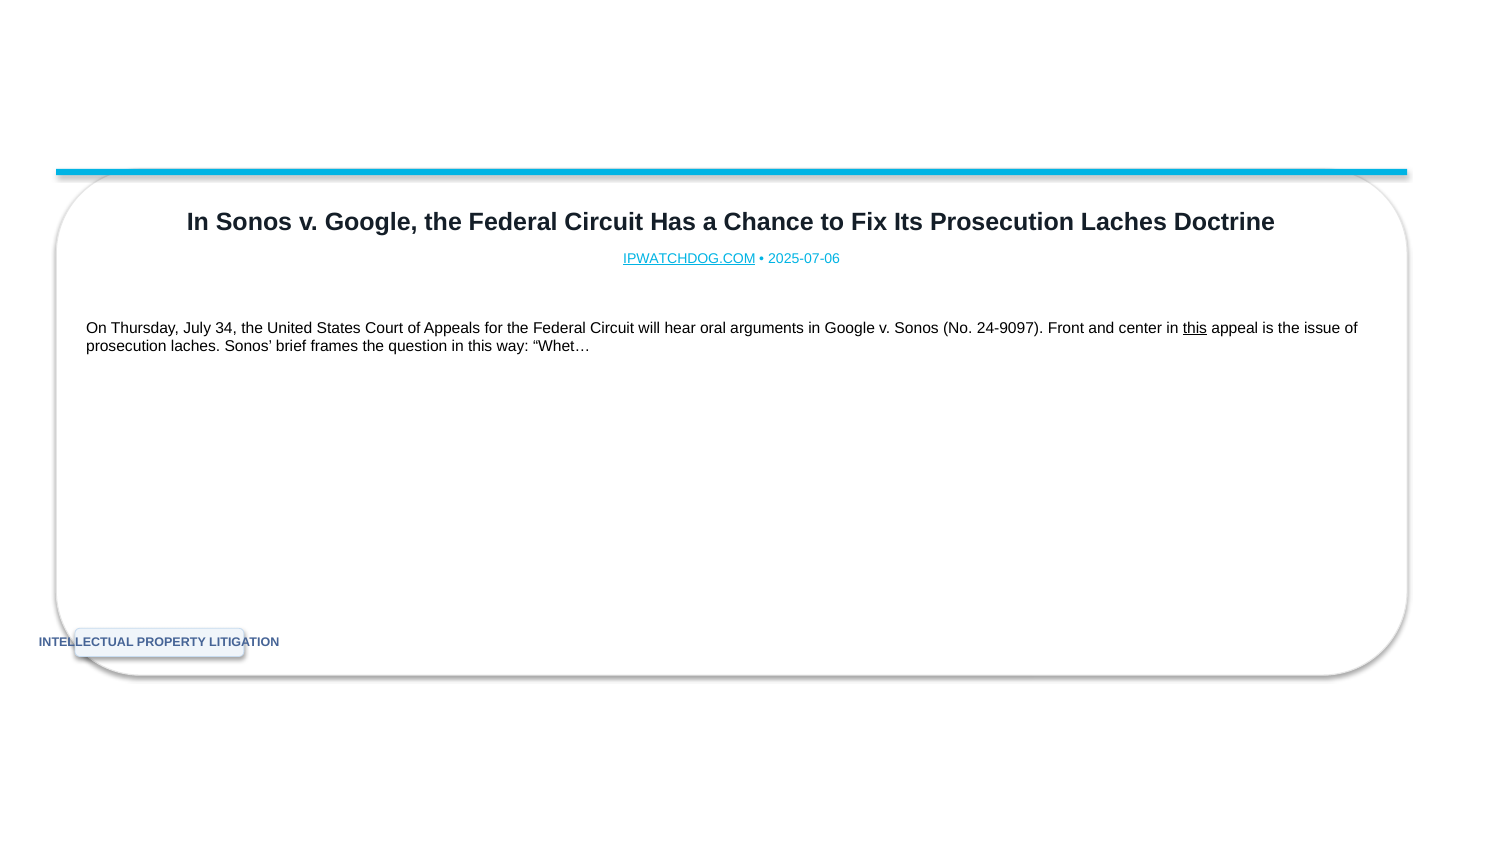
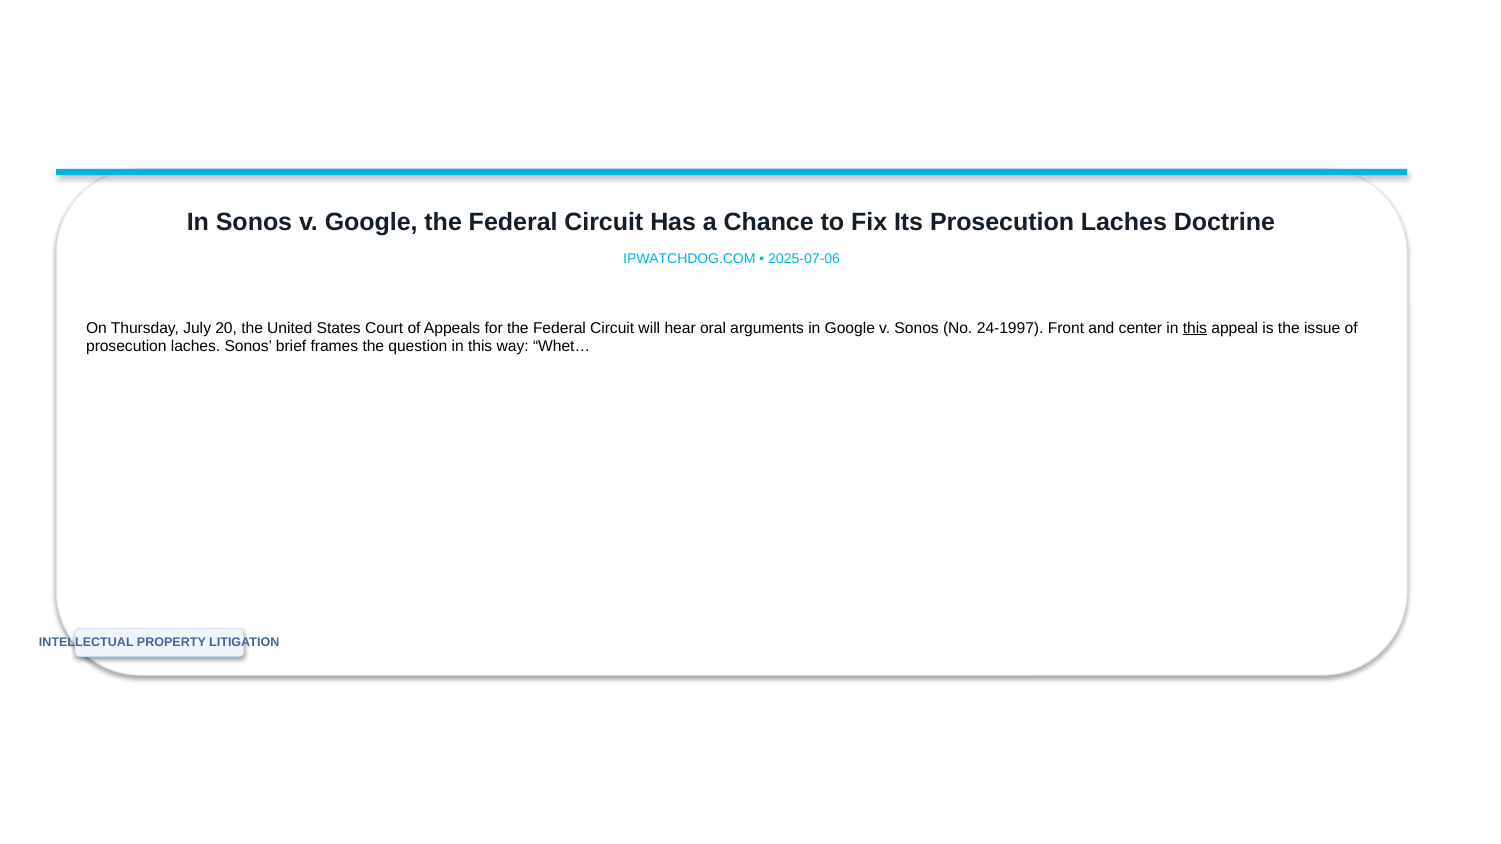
IPWATCHDOG.COM underline: present -> none
34: 34 -> 20
24-9097: 24-9097 -> 24-1997
